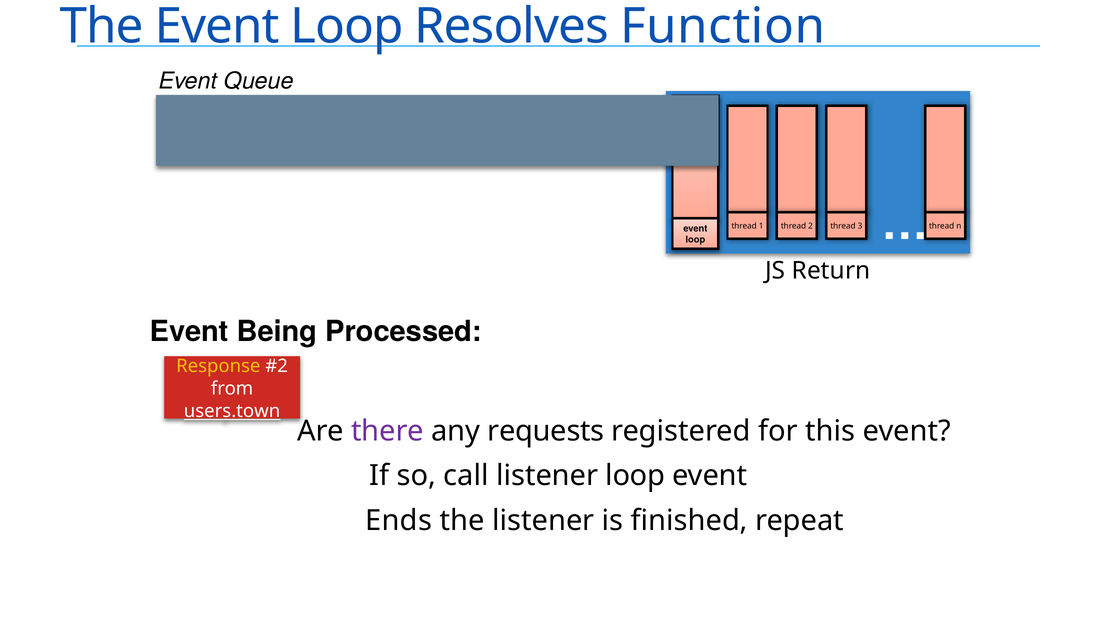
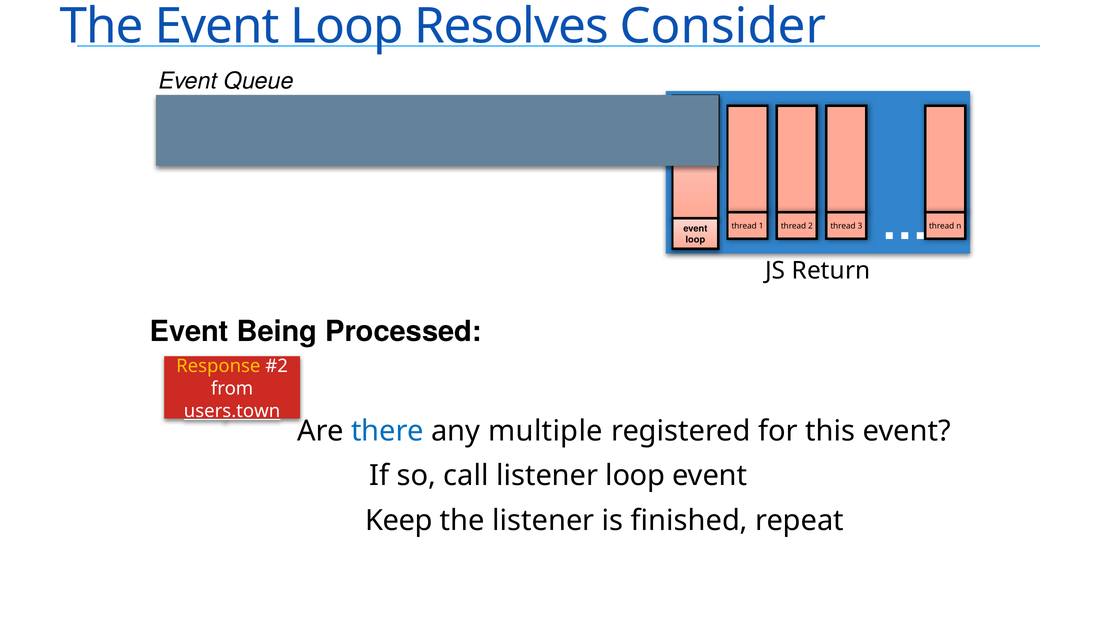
Function: Function -> Consider
there colour: purple -> blue
requests: requests -> multiple
Ends: Ends -> Keep
